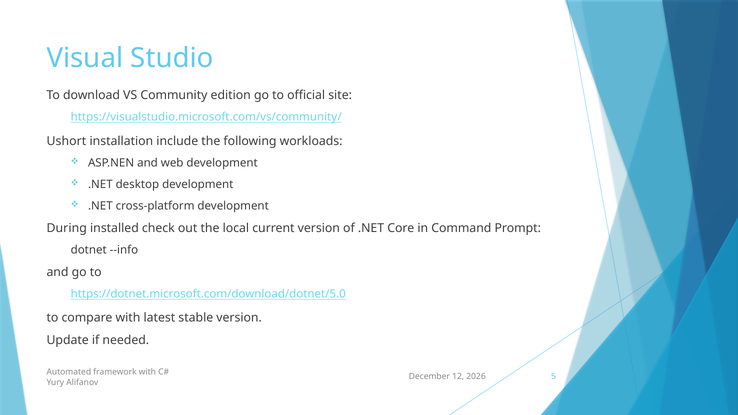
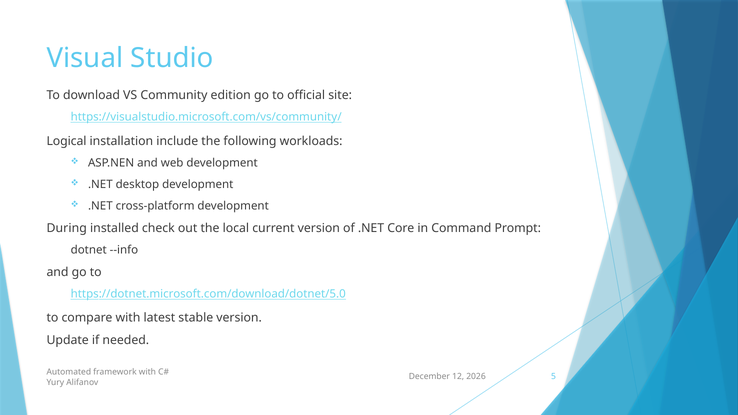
Ushort: Ushort -> Logical
